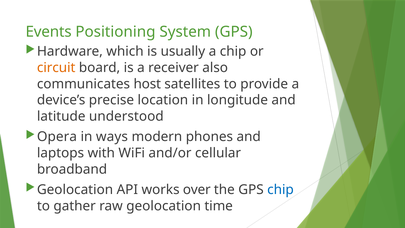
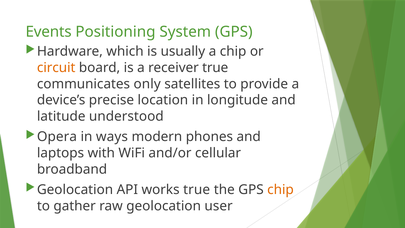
receiver also: also -> true
host: host -> only
works over: over -> true
chip at (280, 190) colour: blue -> orange
time: time -> user
